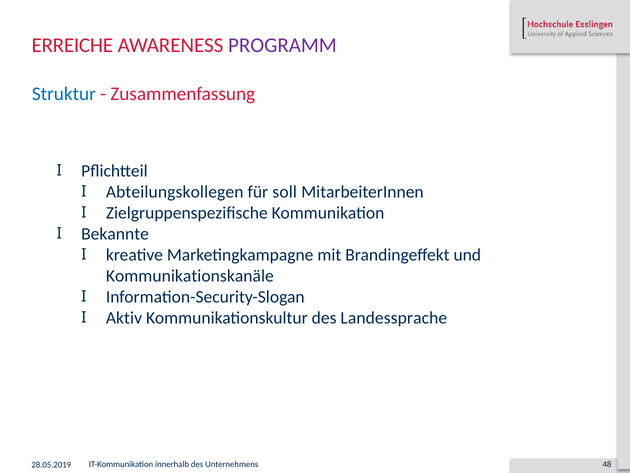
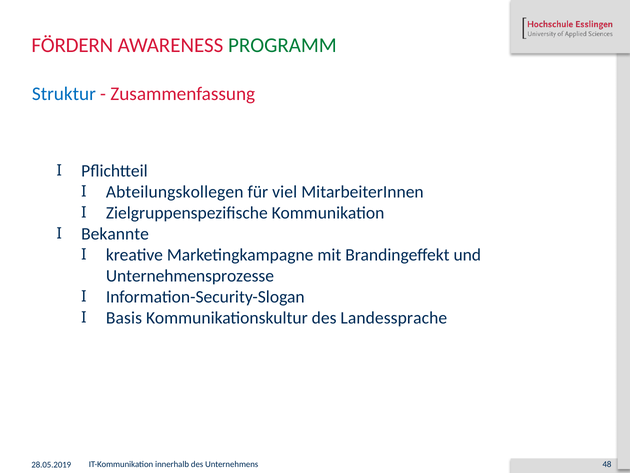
ERREICHE: ERREICHE -> FÖRDERN
PROGRAMM colour: purple -> green
soll: soll -> viel
Kommunikationskanäle: Kommunikationskanäle -> Unternehmensprozesse
Aktiv: Aktiv -> Basis
